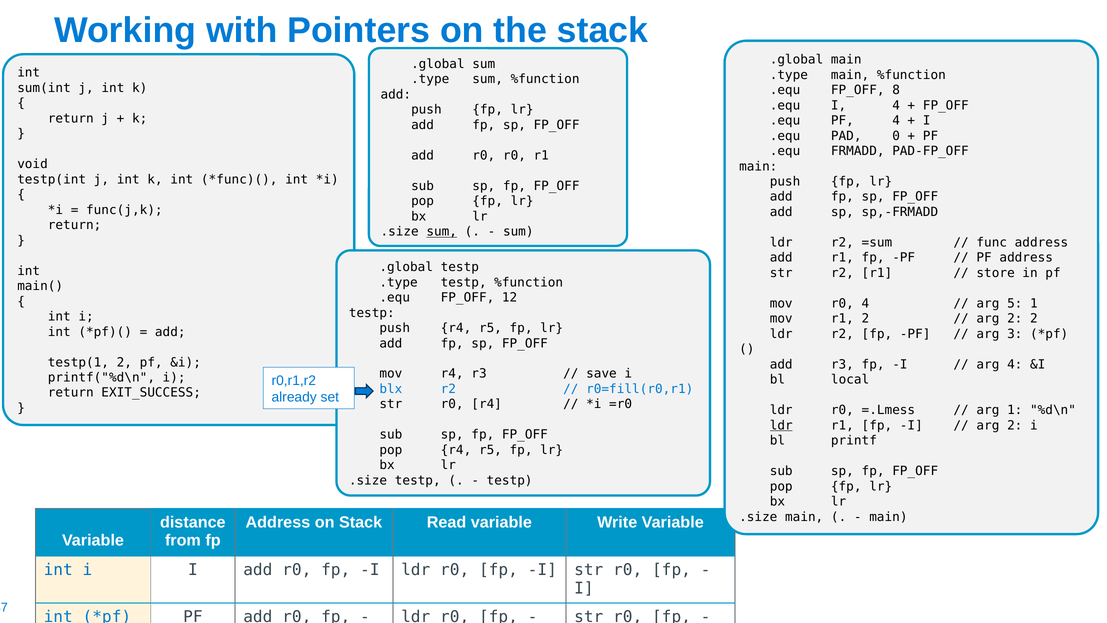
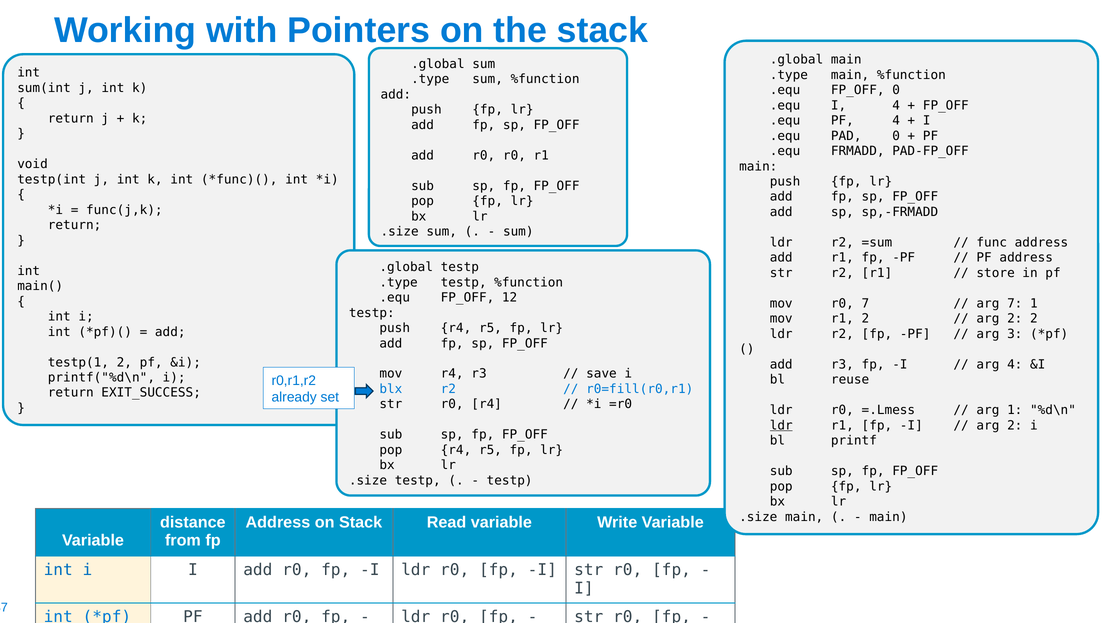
FP_OFF 8: 8 -> 0
sum at (442, 232) underline: present -> none
r0 4: 4 -> 7
arg 5: 5 -> 7
local: local -> reuse
